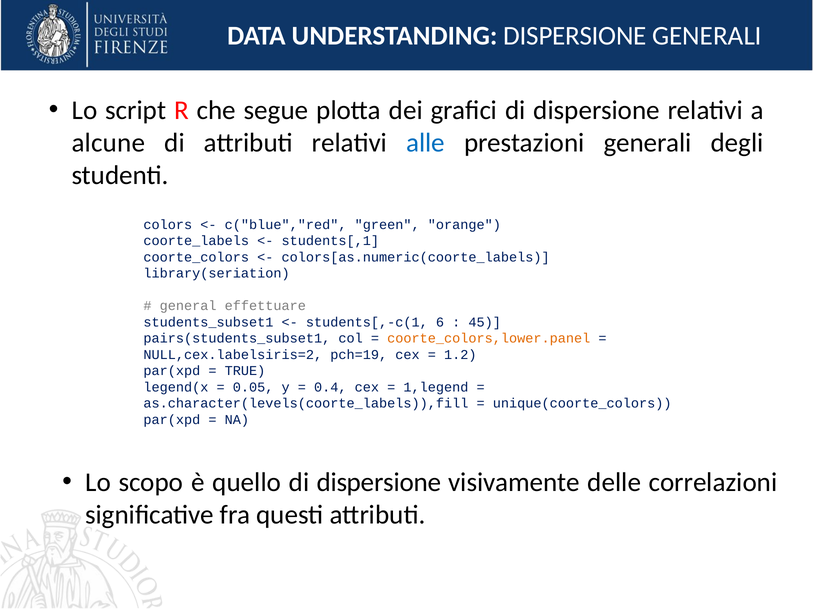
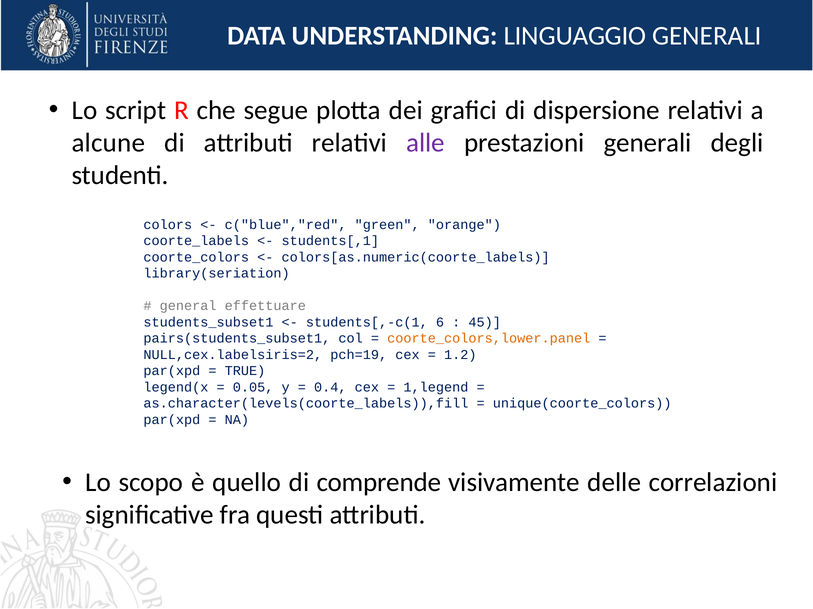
UNDERSTANDING DISPERSIONE: DISPERSIONE -> LINGUAGGIO
alle colour: blue -> purple
quello di dispersione: dispersione -> comprende
